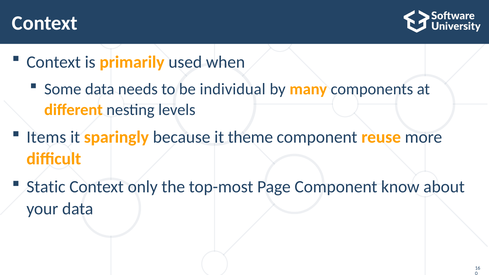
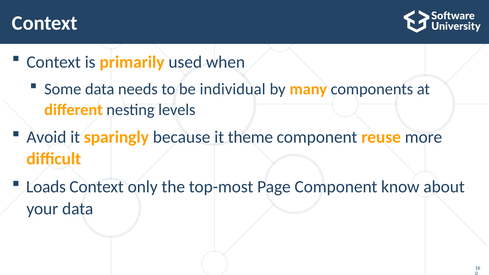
Items: Items -> Avoid
Static: Static -> Loads
